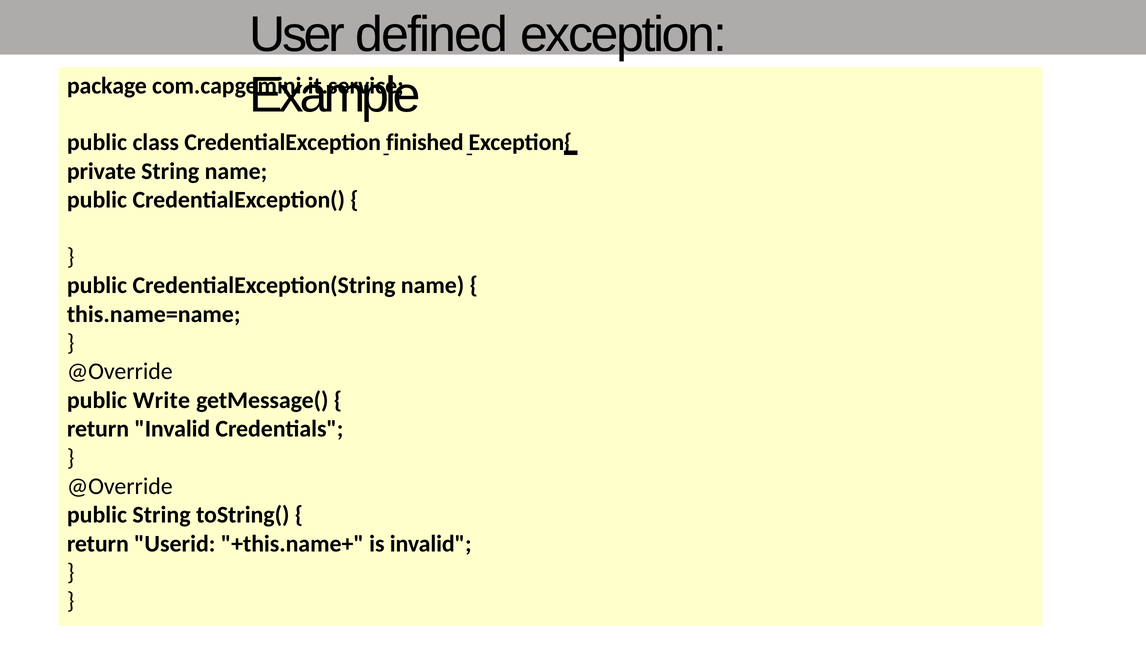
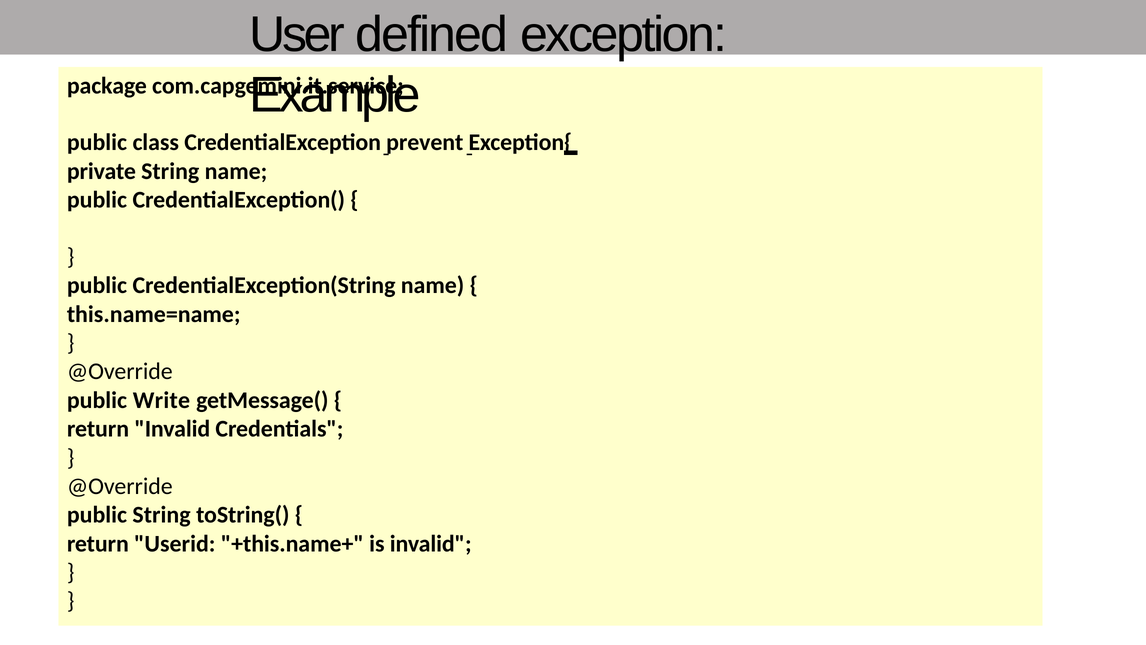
finished: finished -> prevent
